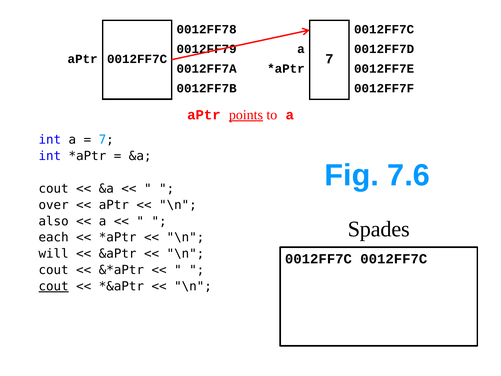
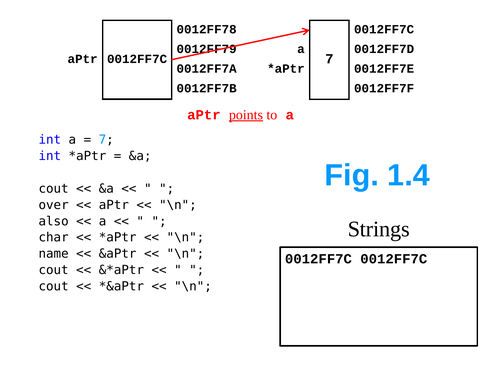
7.6: 7.6 -> 1.4
Spades: Spades -> Strings
each: each -> char
will: will -> name
cout at (54, 286) underline: present -> none
